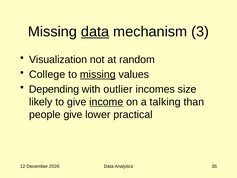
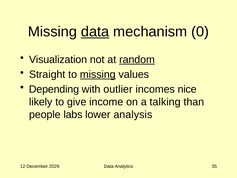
3: 3 -> 0
random underline: none -> present
College: College -> Straight
size: size -> nice
income underline: present -> none
people give: give -> labs
practical: practical -> analysis
